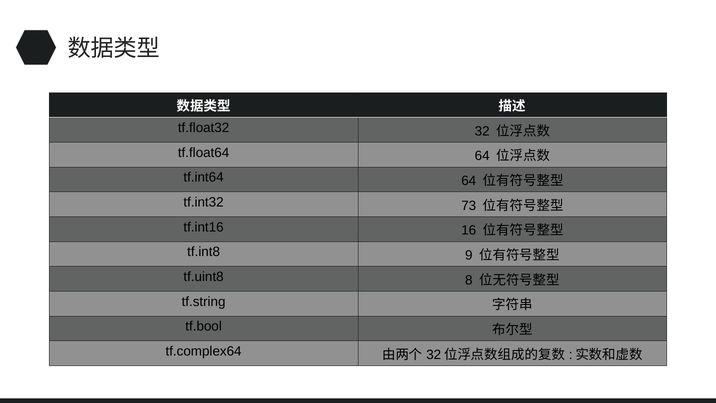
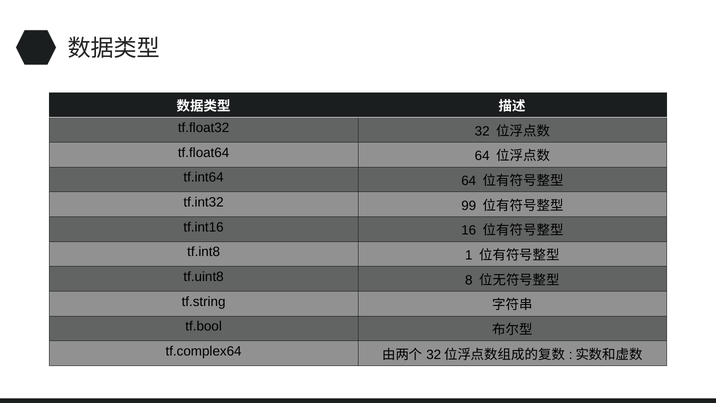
73: 73 -> 99
9: 9 -> 1
